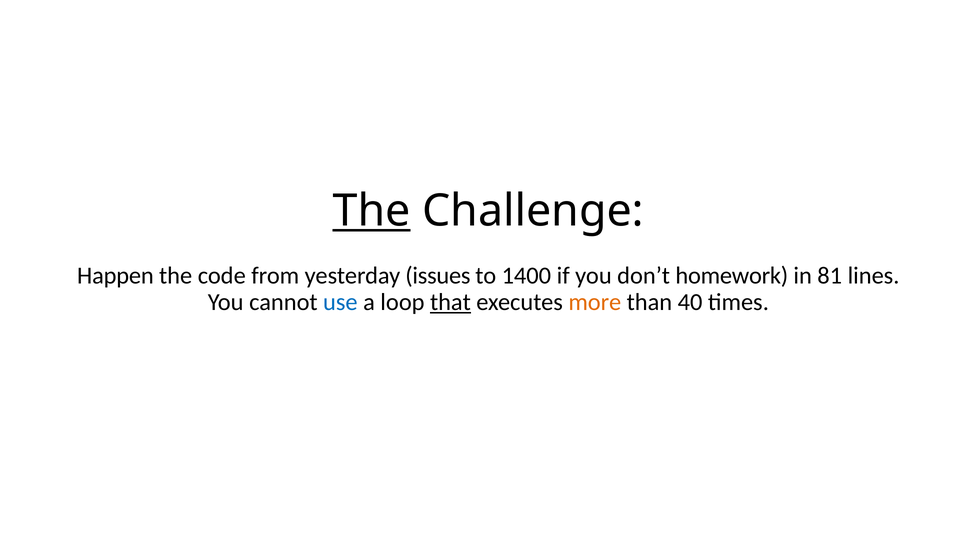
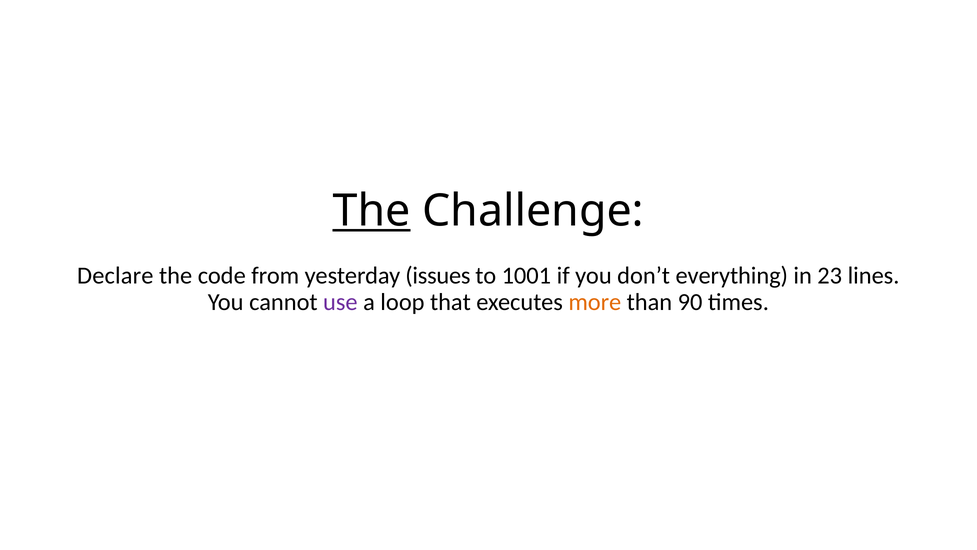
Happen: Happen -> Declare
1400: 1400 -> 1001
homework: homework -> everything
81: 81 -> 23
use colour: blue -> purple
that underline: present -> none
40: 40 -> 90
